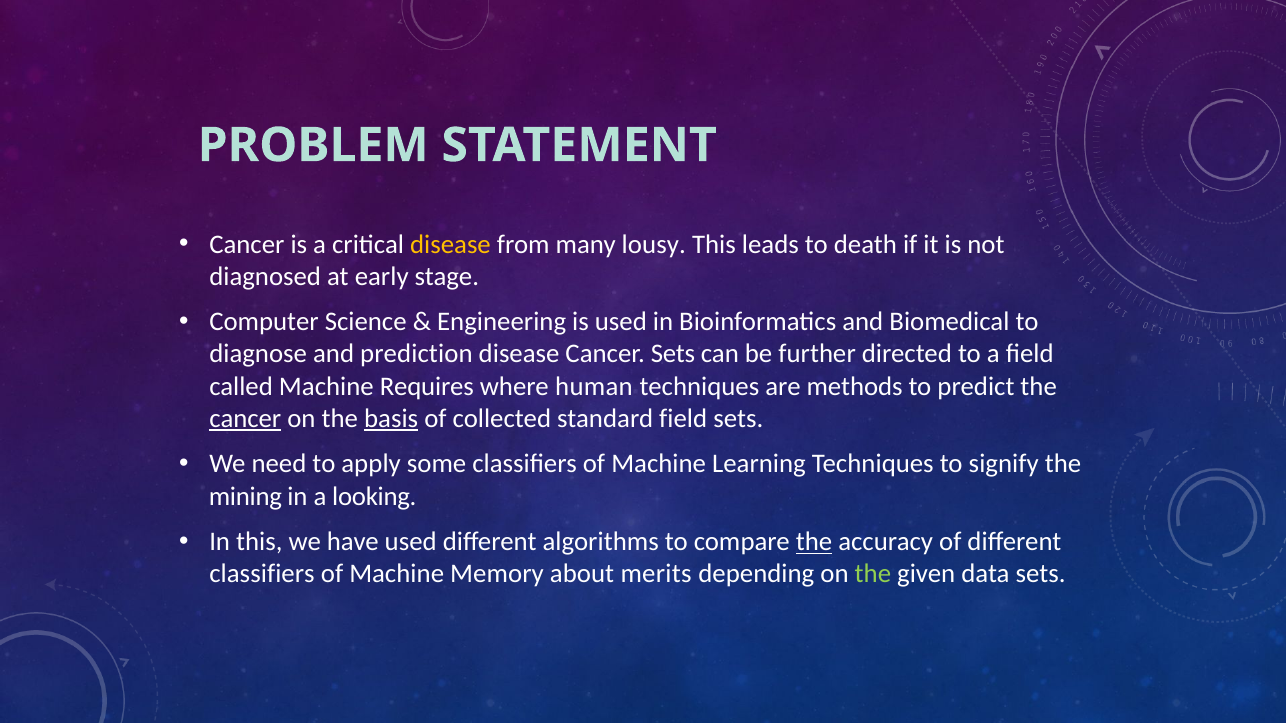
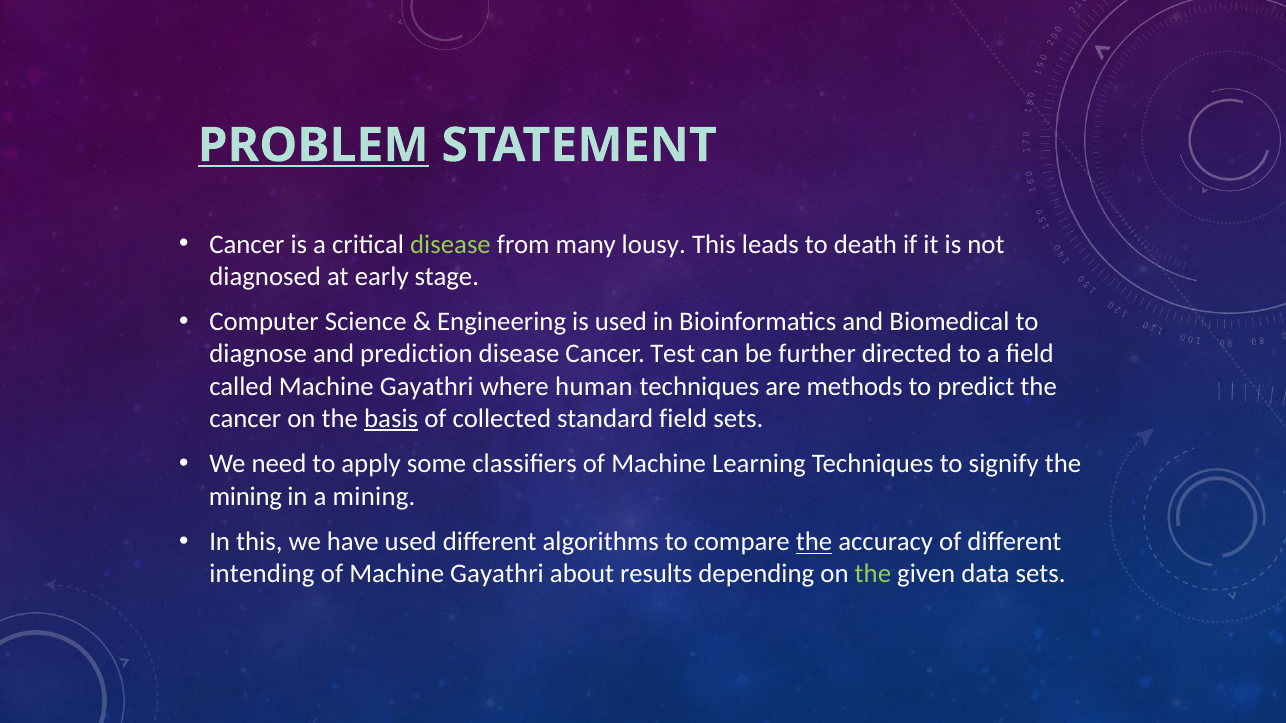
PROBLEM underline: none -> present
disease at (450, 244) colour: yellow -> light green
Cancer Sets: Sets -> Test
called Machine Requires: Requires -> Gayathri
cancer at (245, 419) underline: present -> none
a looking: looking -> mining
classifiers at (262, 574): classifiers -> intending
of Machine Memory: Memory -> Gayathri
merits: merits -> results
